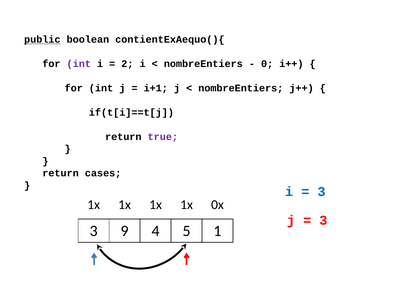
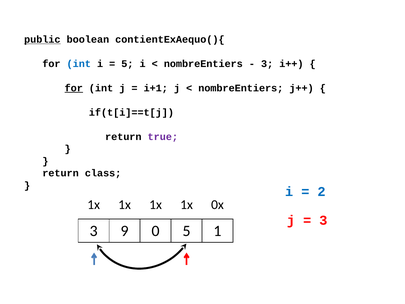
int at (79, 64) colour: purple -> blue
2 at (127, 64): 2 -> 5
0 at (267, 64): 0 -> 3
for at (74, 88) underline: none -> present
cases: cases -> class
3 at (322, 192): 3 -> 2
4: 4 -> 0
